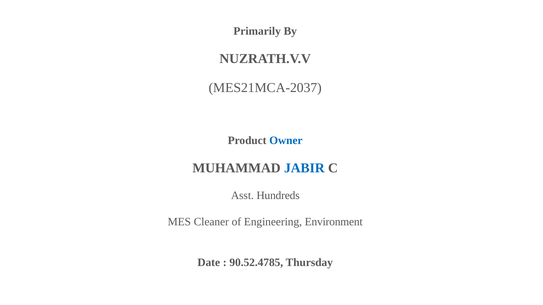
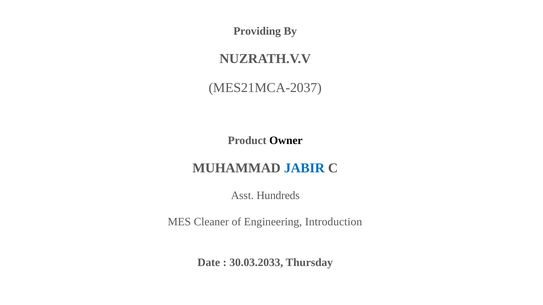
Primarily: Primarily -> Providing
Owner colour: blue -> black
Environment: Environment -> Introduction
90.52.4785: 90.52.4785 -> 30.03.2033
